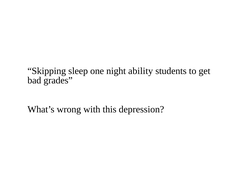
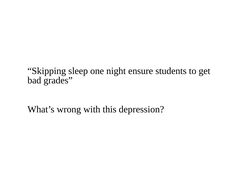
ability: ability -> ensure
